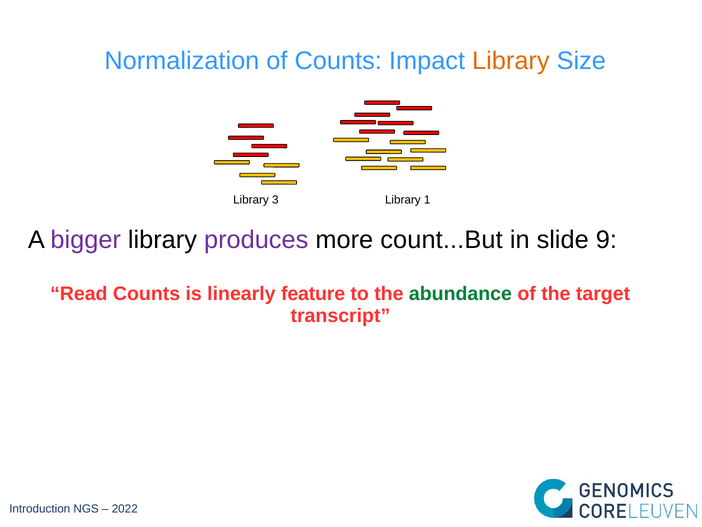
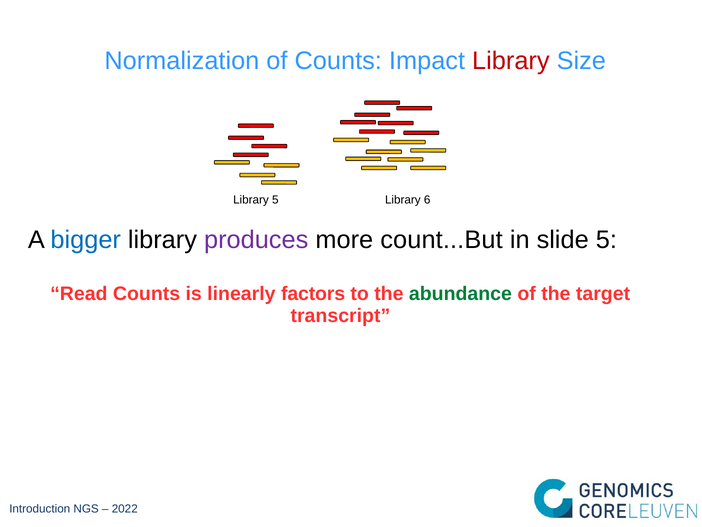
Library at (511, 61) colour: orange -> red
Library 3: 3 -> 5
1: 1 -> 6
bigger colour: purple -> blue
slide 9: 9 -> 5
feature: feature -> factors
